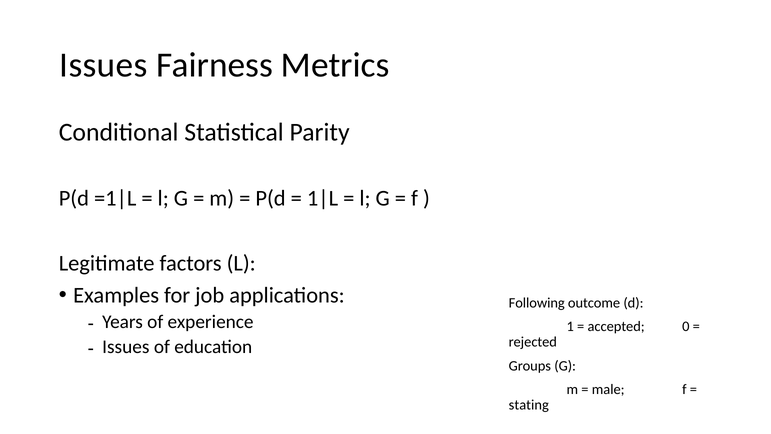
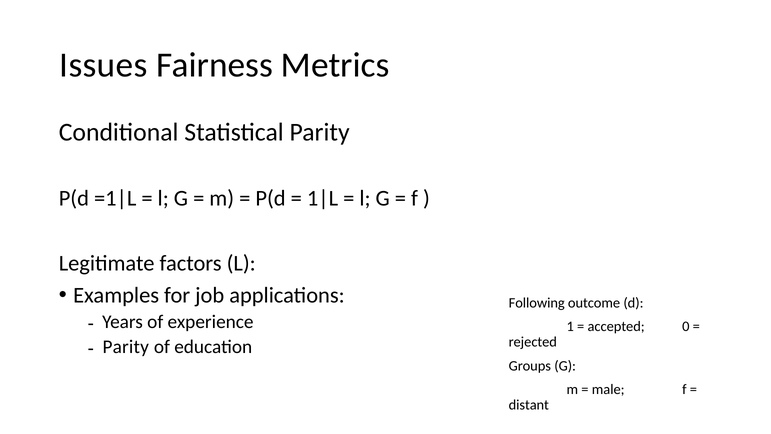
Issues at (126, 347): Issues -> Parity
stating: stating -> distant
